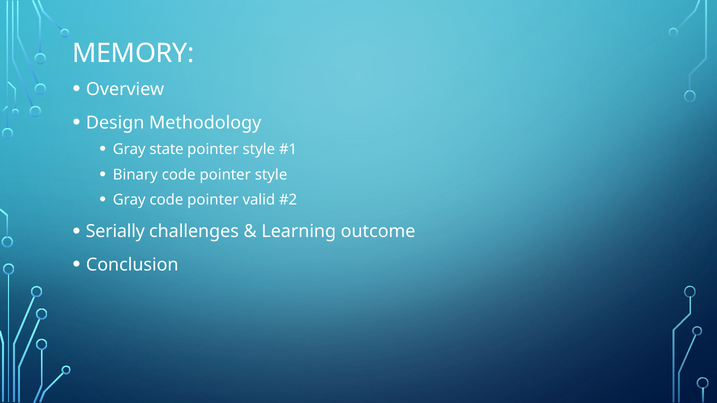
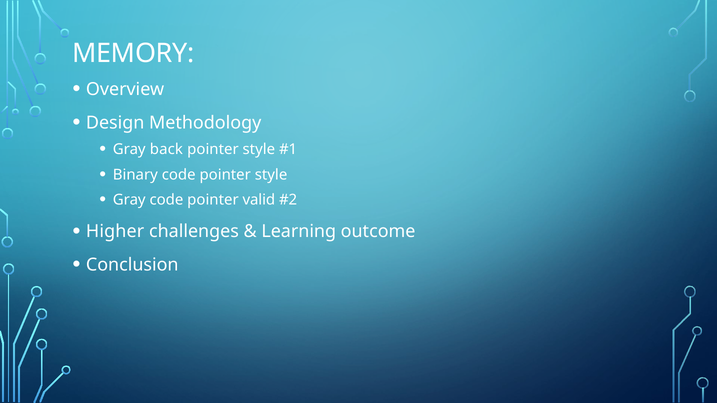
state: state -> back
Serially: Serially -> Higher
